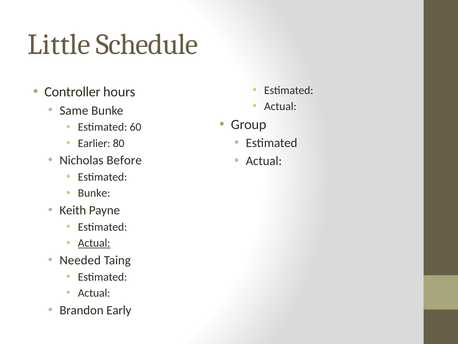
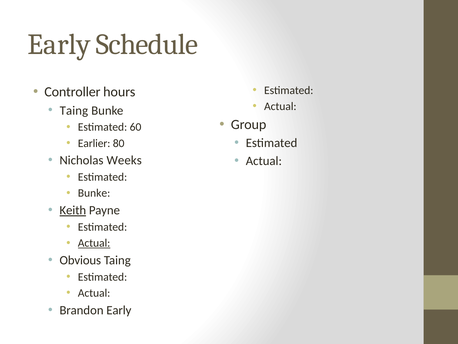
Little at (59, 44): Little -> Early
Same at (74, 110): Same -> Taing
Before: Before -> Weeks
Keith underline: none -> present
Needed: Needed -> Obvious
